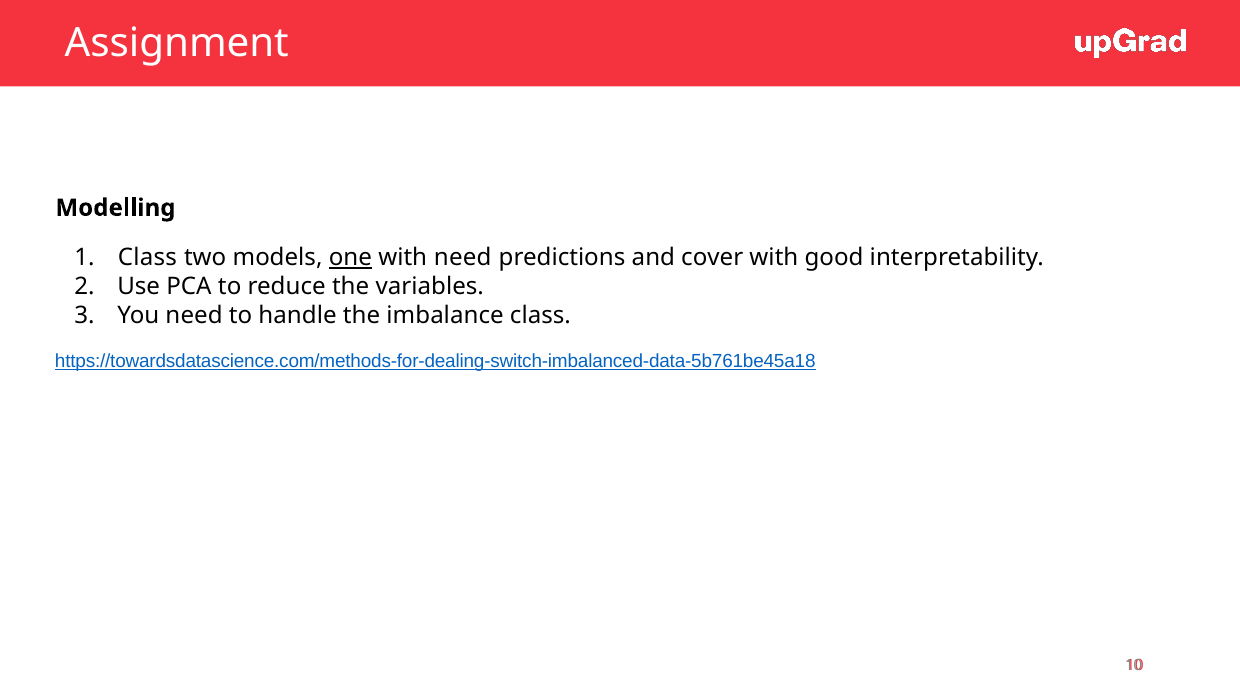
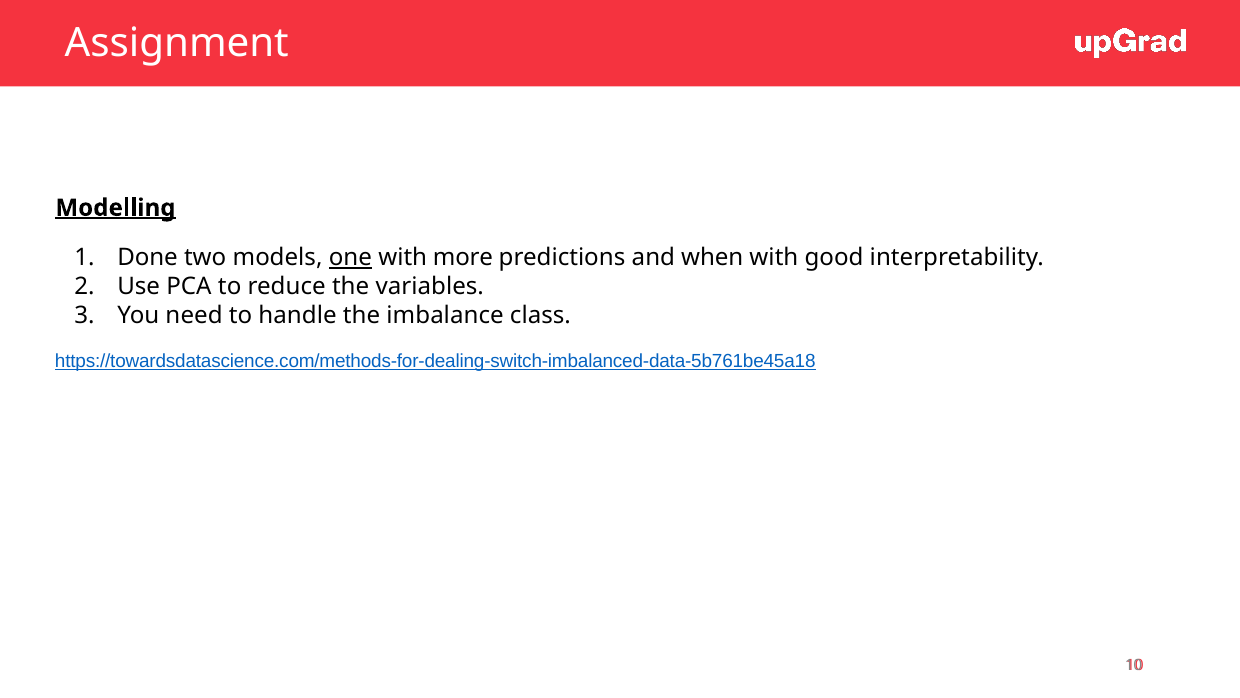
Modelling underline: none -> present
Class at (147, 257): Class -> Done
with need: need -> more
cover: cover -> when
